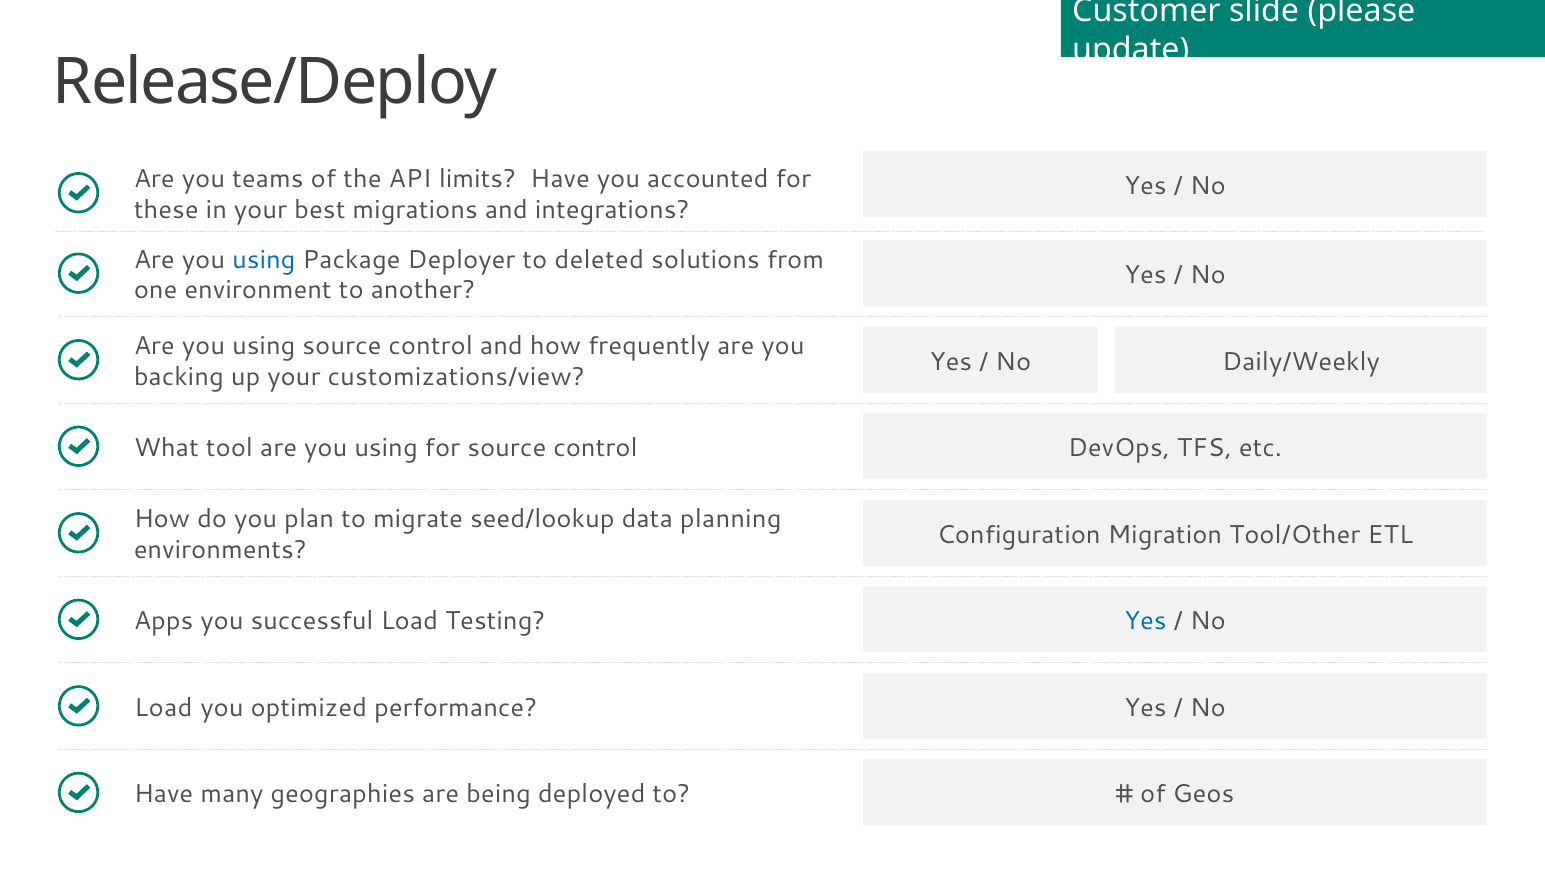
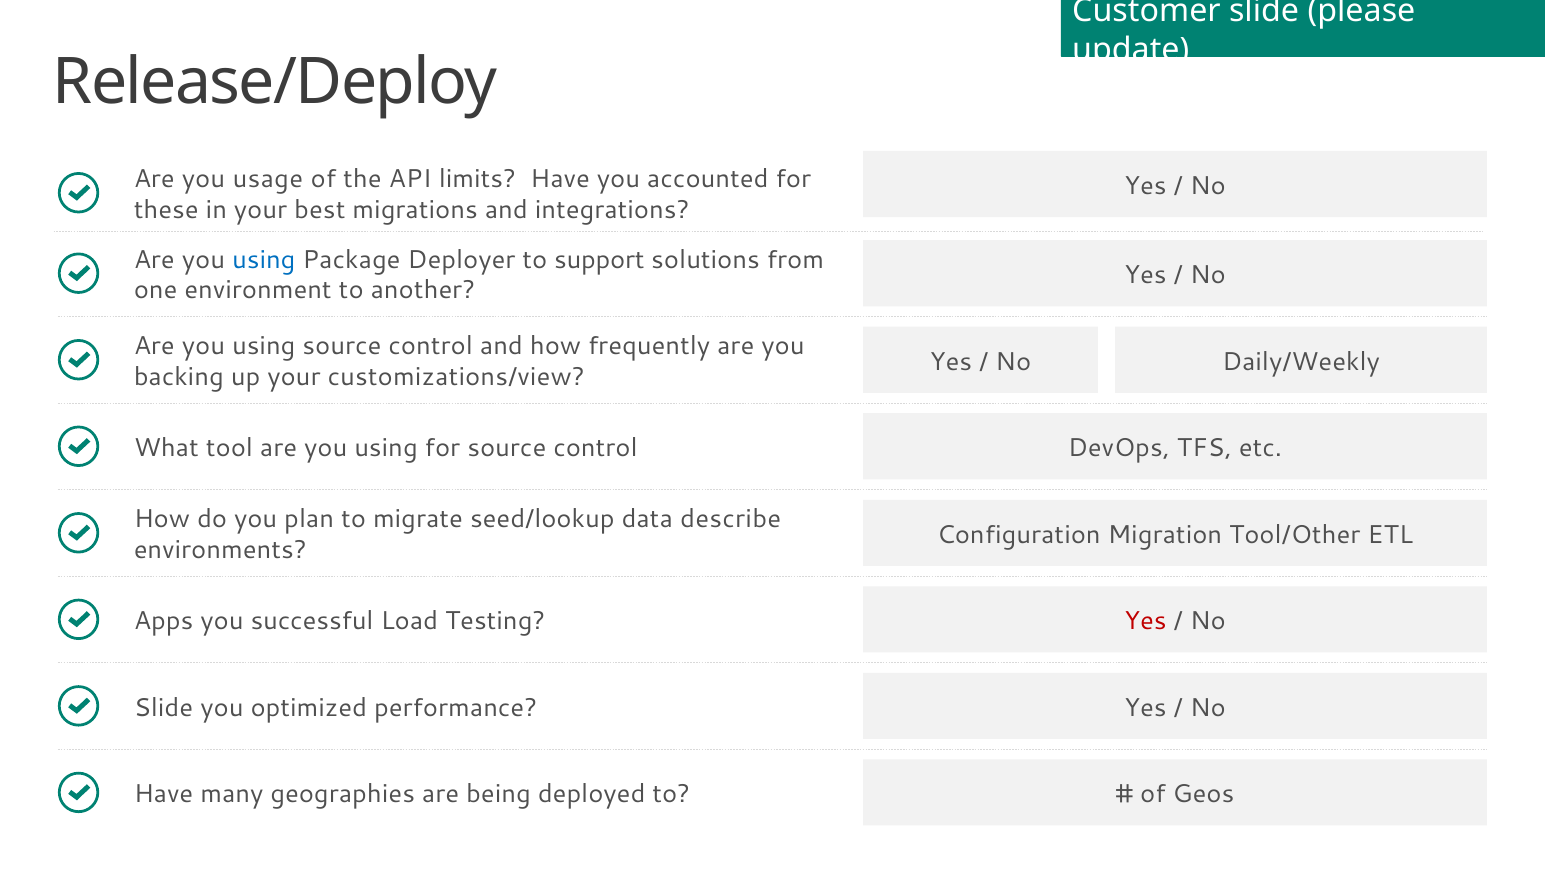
teams: teams -> usage
deleted: deleted -> support
planning: planning -> describe
Yes at (1146, 621) colour: blue -> red
Load at (163, 708): Load -> Slide
